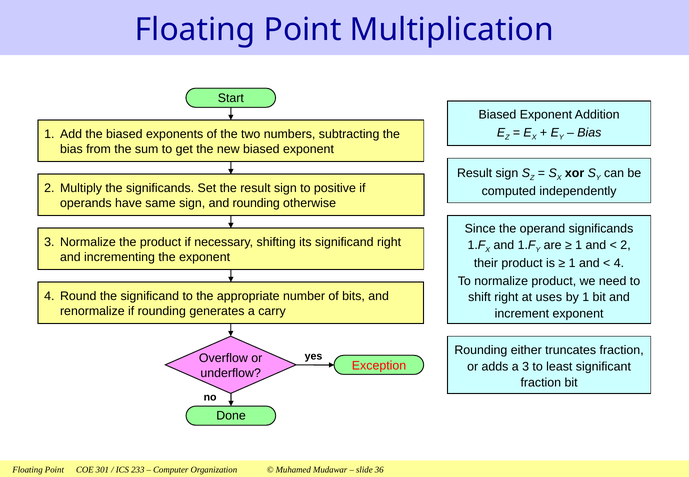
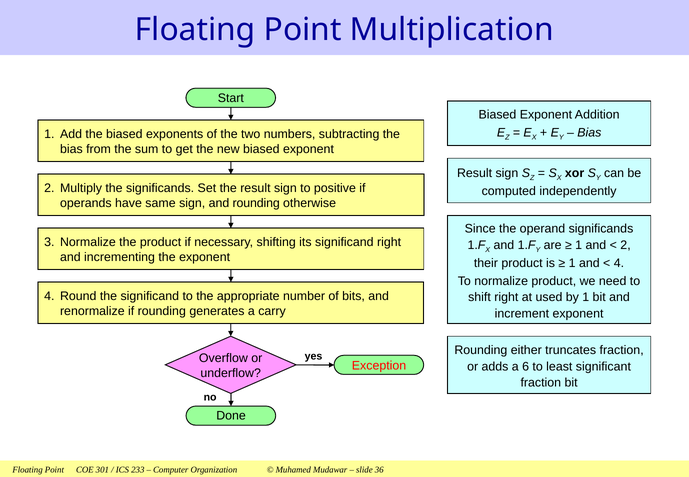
uses: uses -> used
a 3: 3 -> 6
